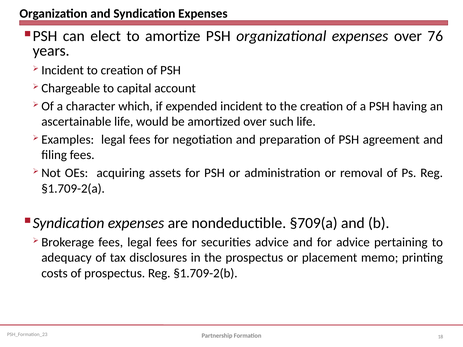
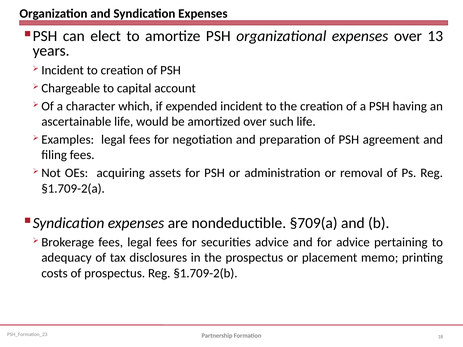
76: 76 -> 13
